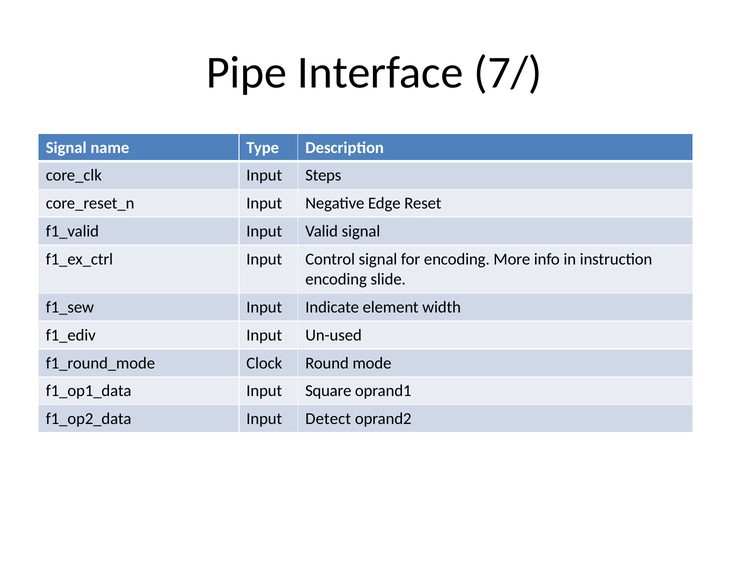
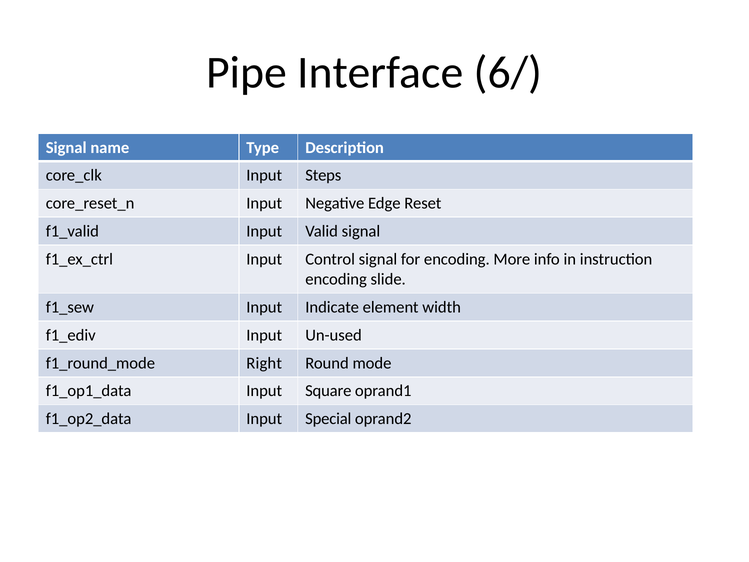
7/: 7/ -> 6/
Clock: Clock -> Right
Detect: Detect -> Special
